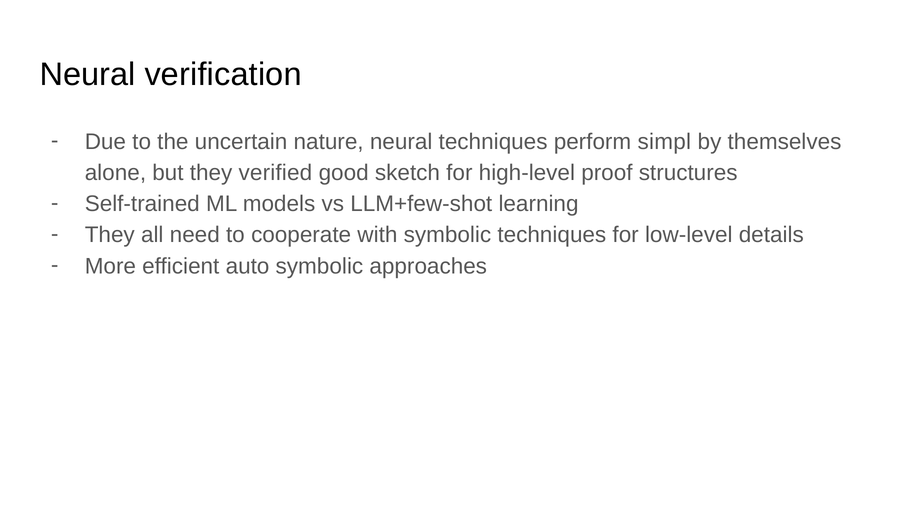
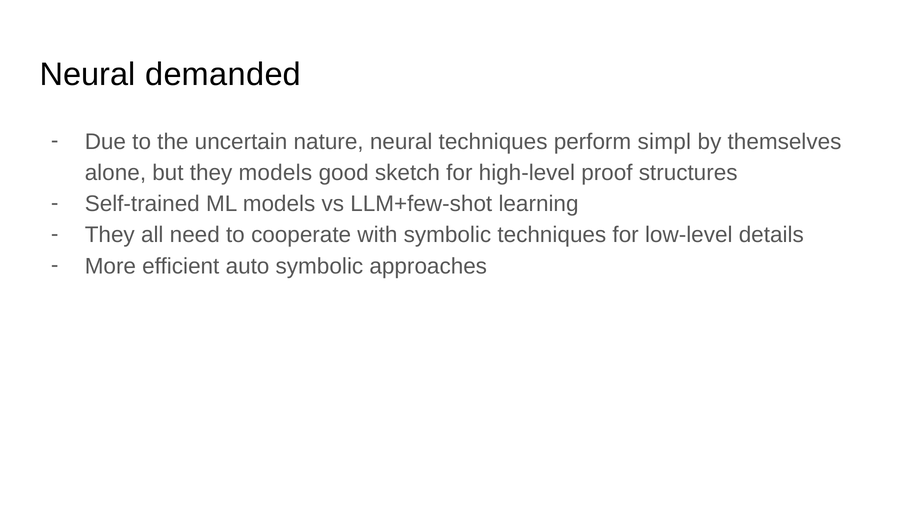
verification: verification -> demanded
they verified: verified -> models
